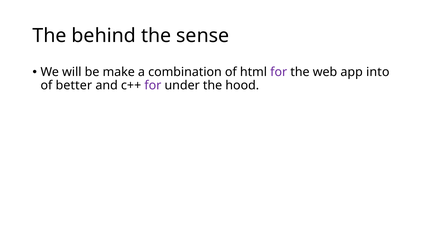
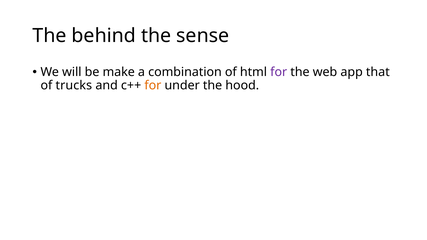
into: into -> that
better: better -> trucks
for at (153, 86) colour: purple -> orange
